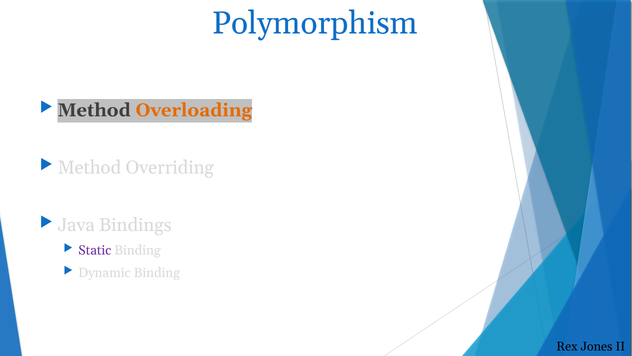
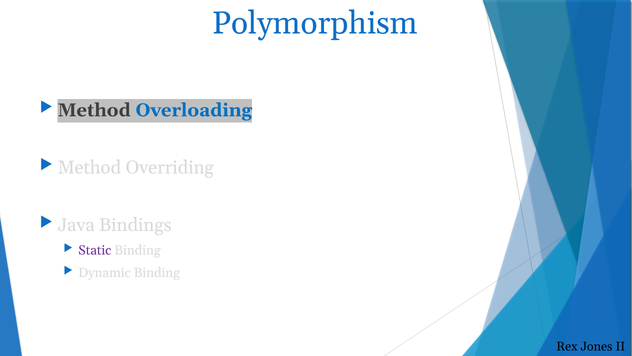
Overloading colour: orange -> blue
